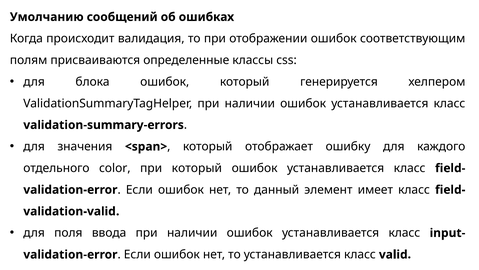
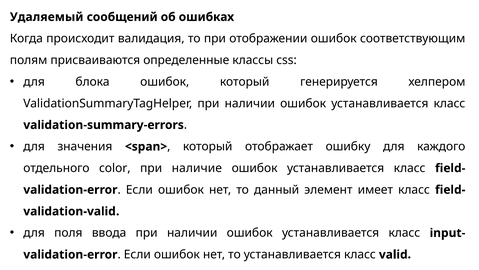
Умолчанию: Умолчанию -> Удаляемый
при который: который -> наличие
